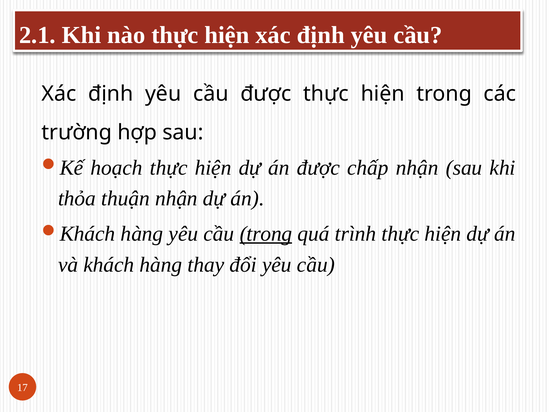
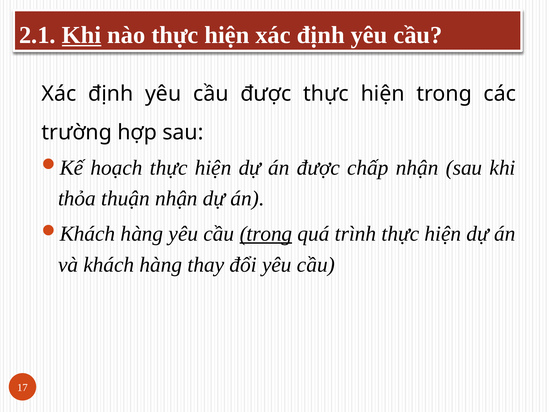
Khi at (82, 35) underline: none -> present
